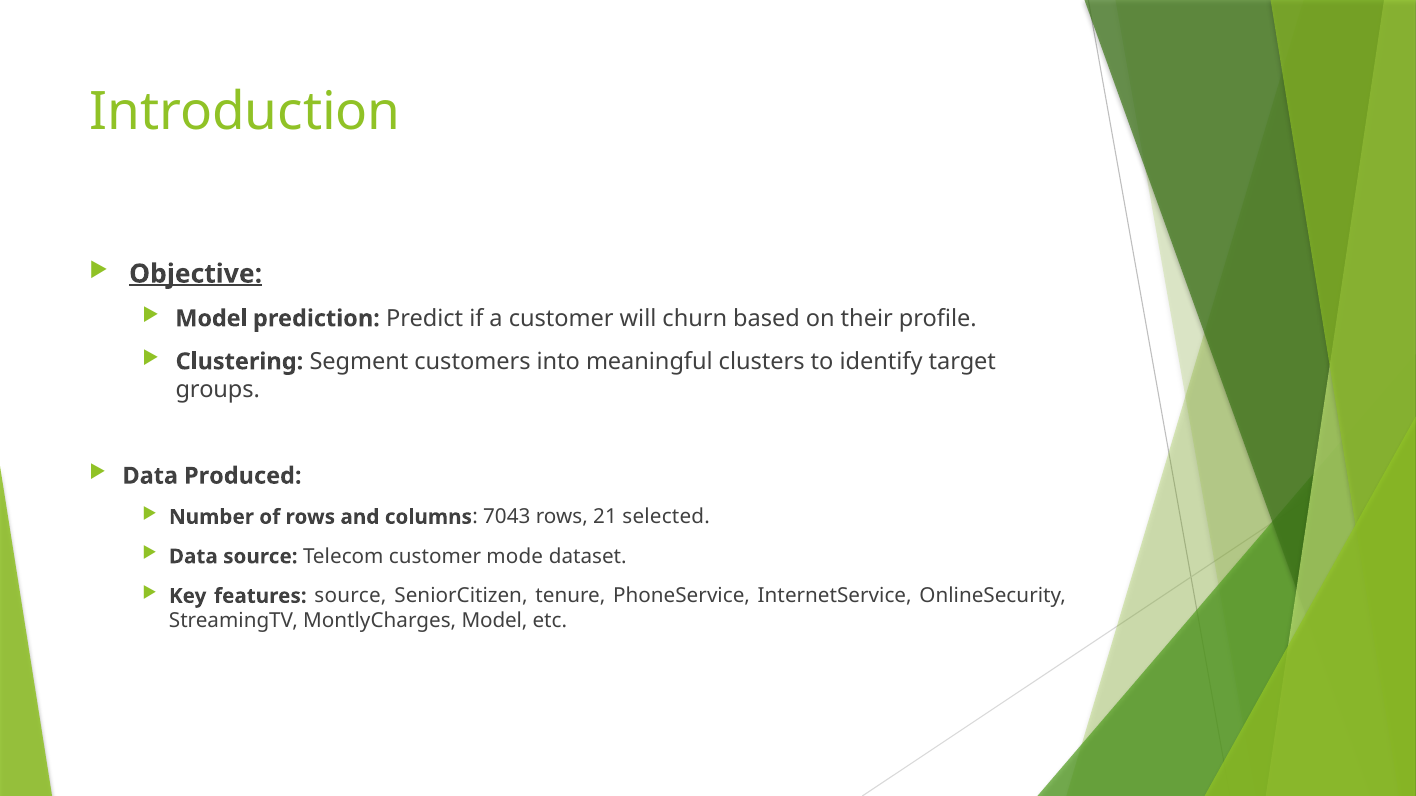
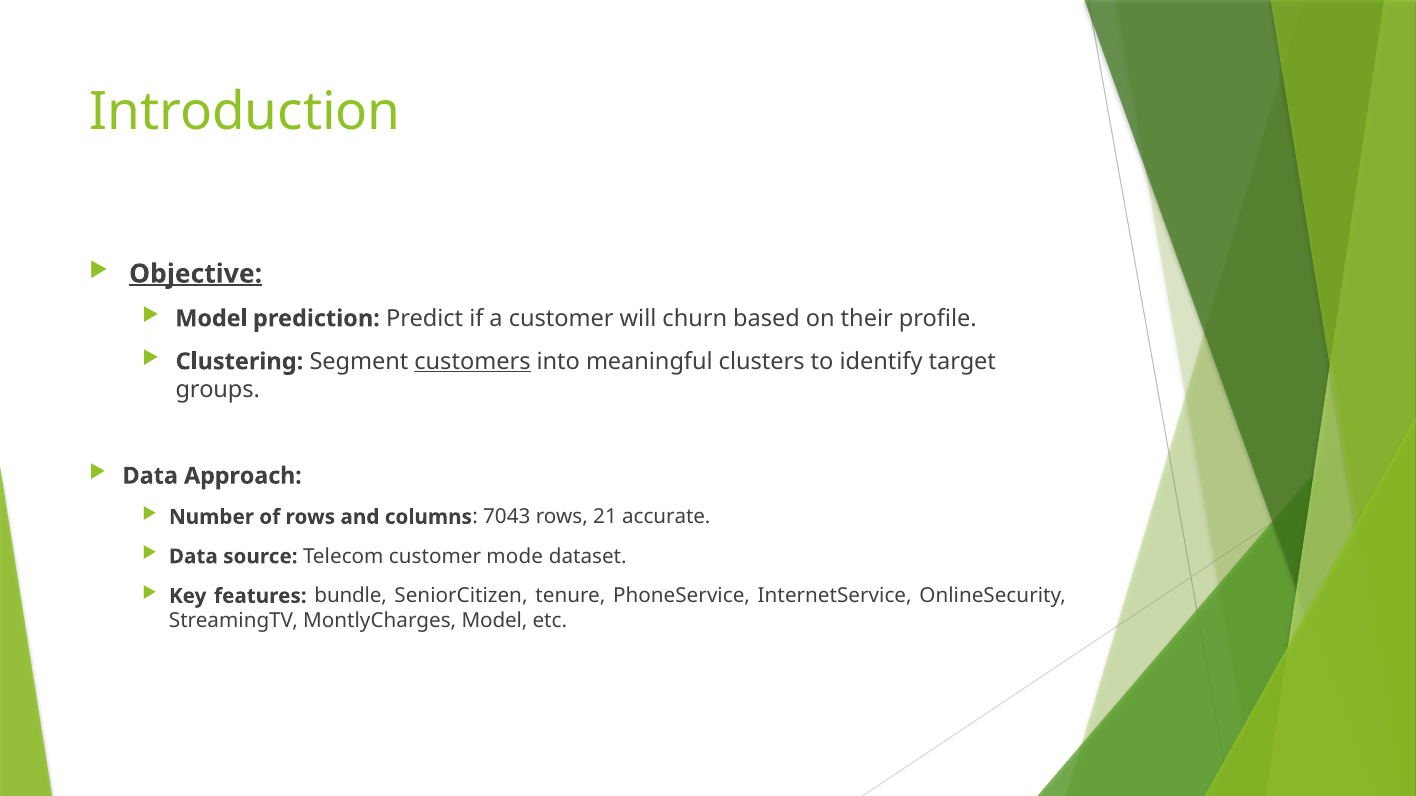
customers underline: none -> present
Produced: Produced -> Approach
selected: selected -> accurate
features source: source -> bundle
